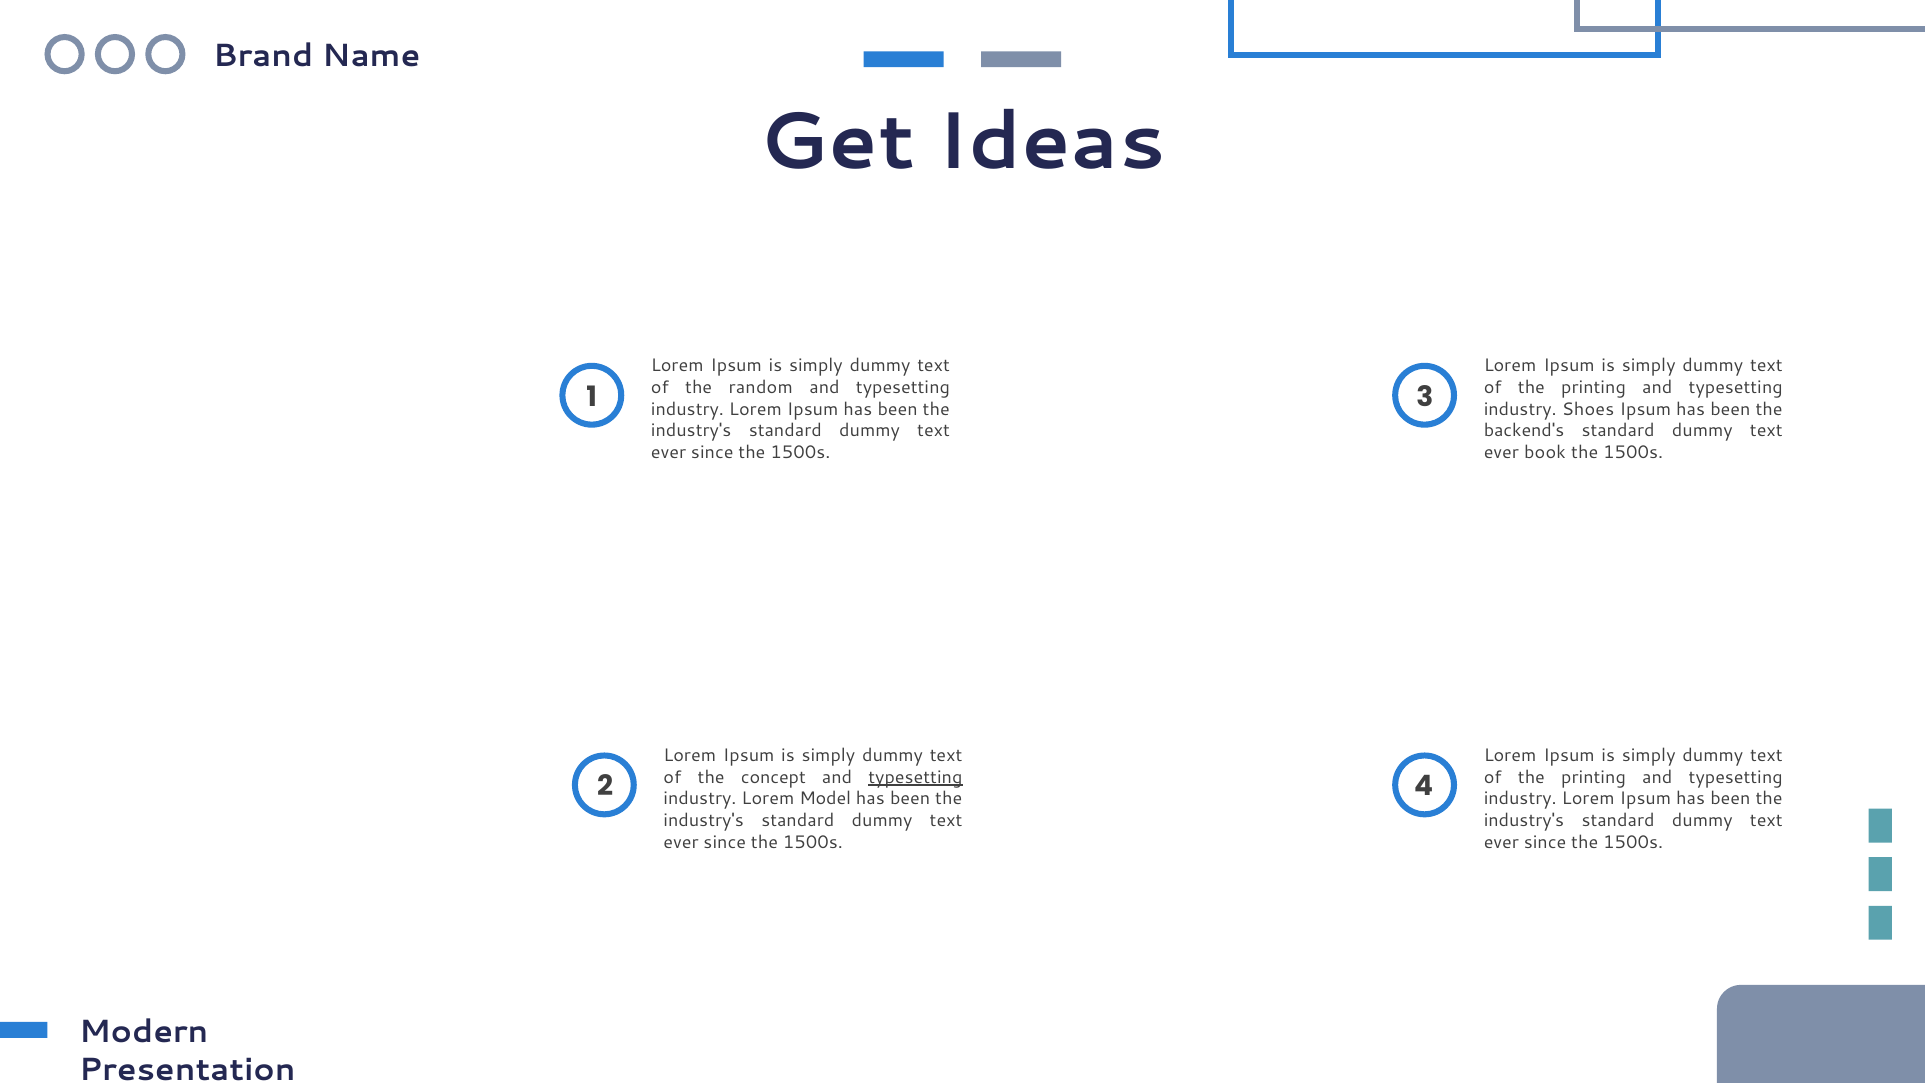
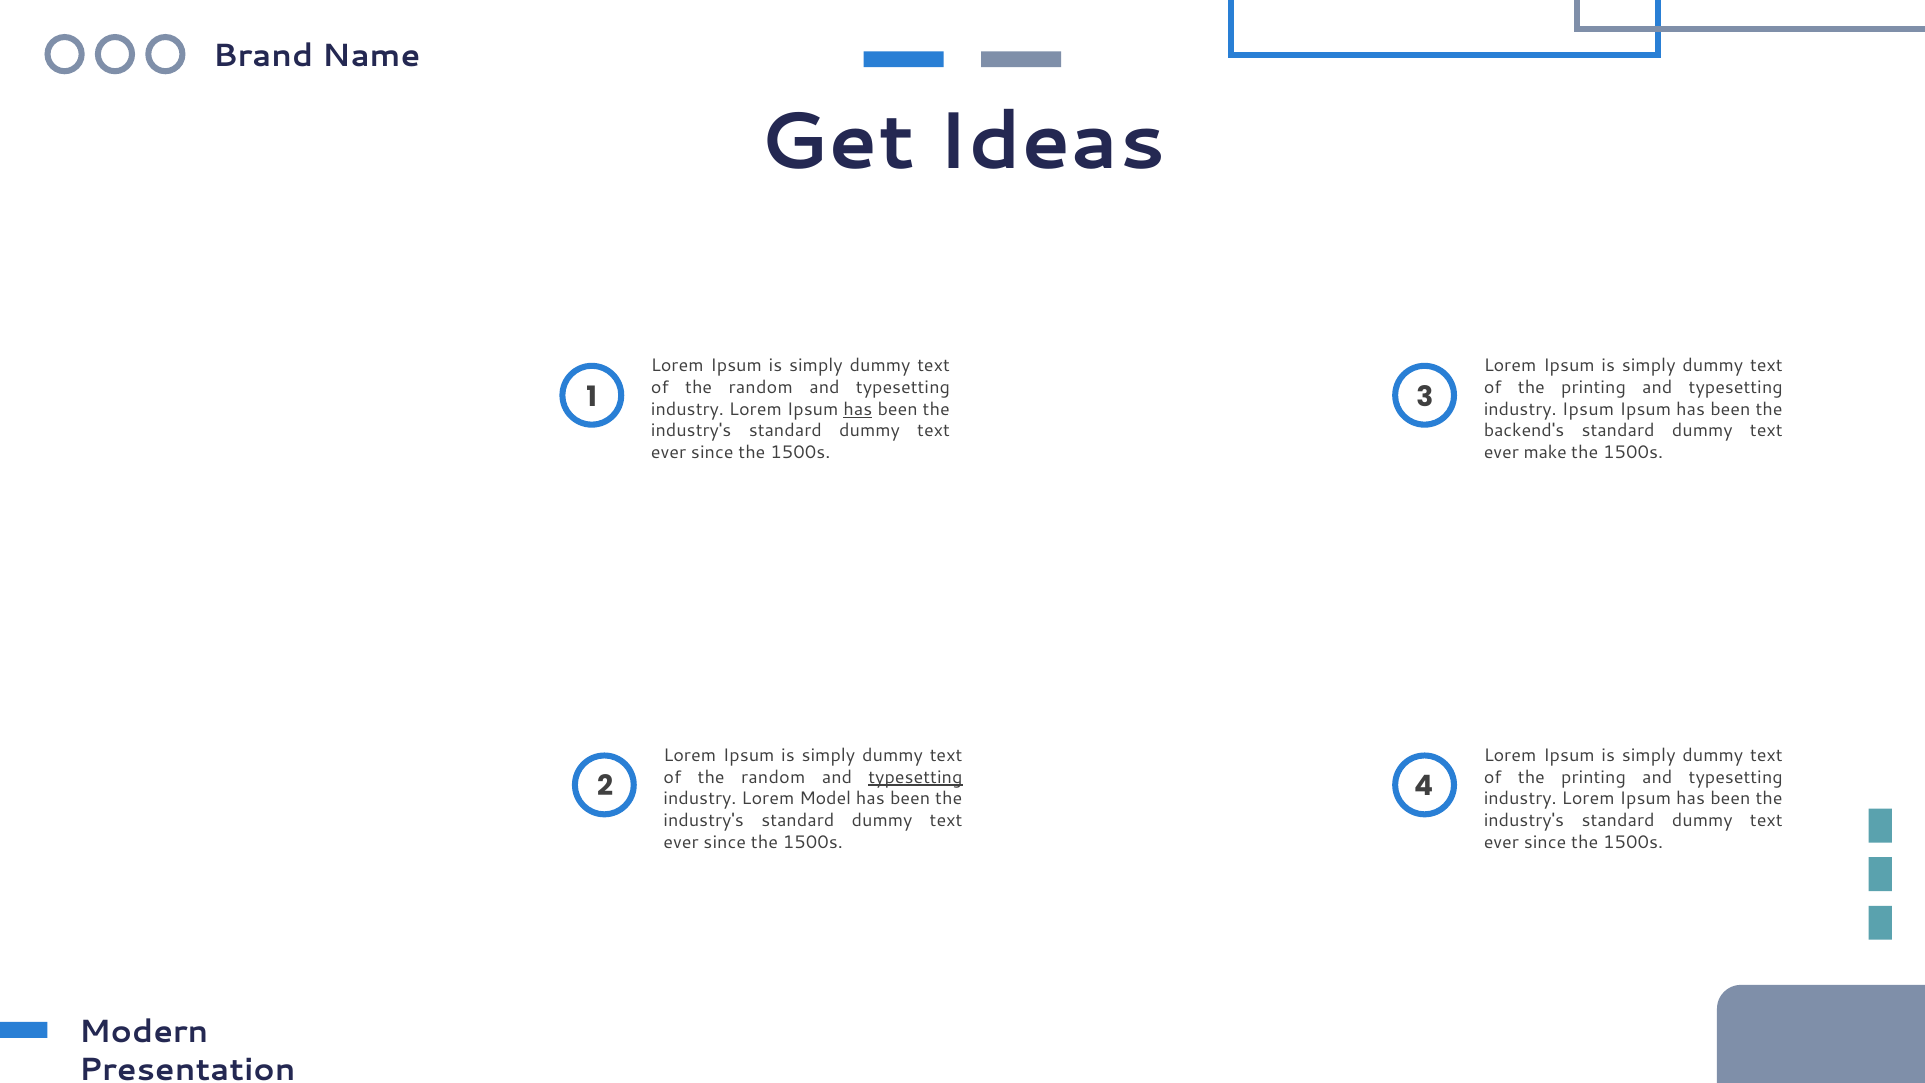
has at (858, 409) underline: none -> present
industry Shoes: Shoes -> Ipsum
book: book -> make
concept at (773, 777): concept -> random
